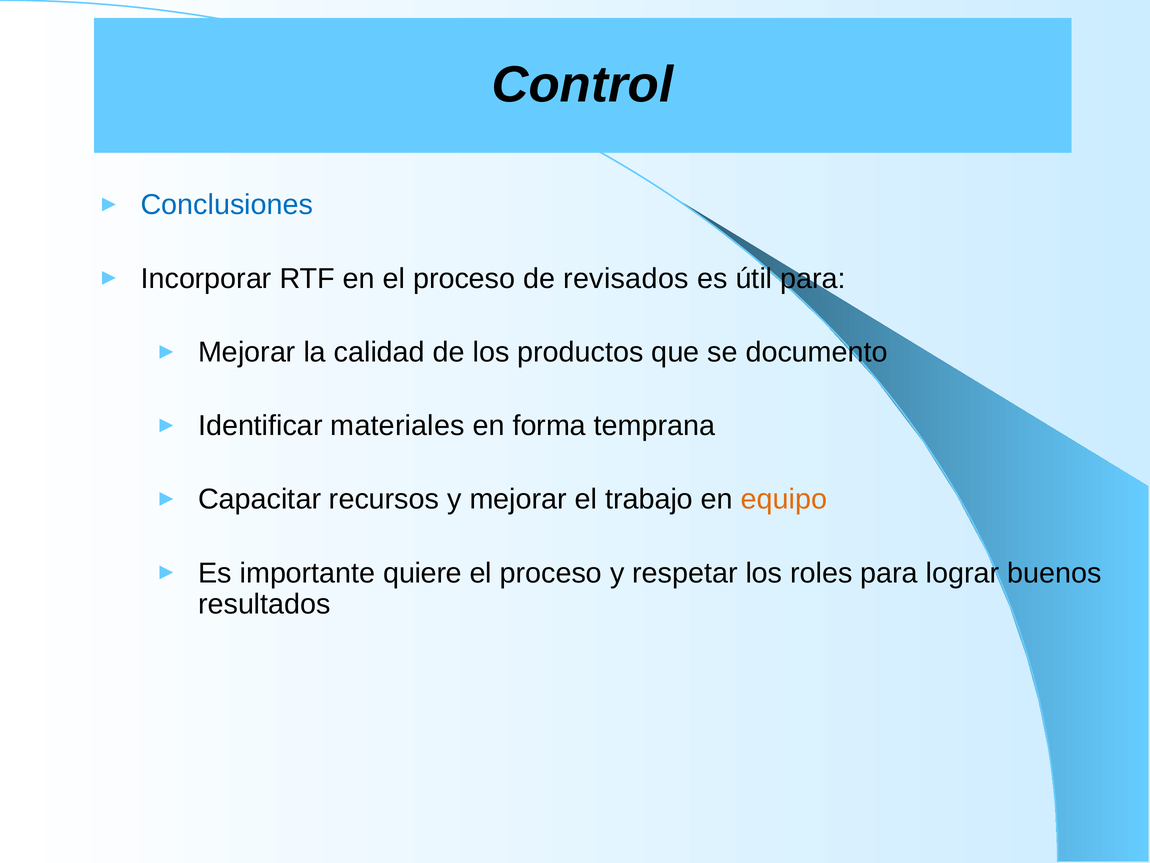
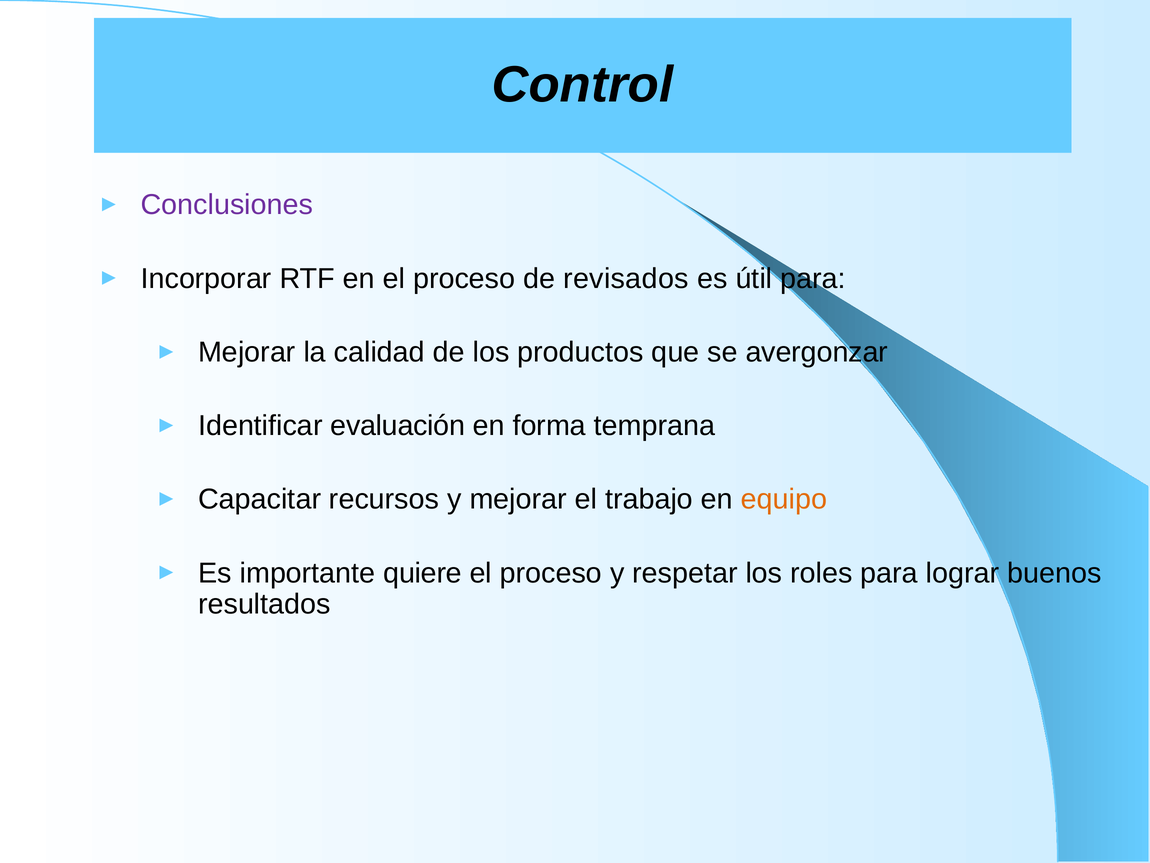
Conclusiones colour: blue -> purple
documento: documento -> avergonzar
materiales: materiales -> evaluación
